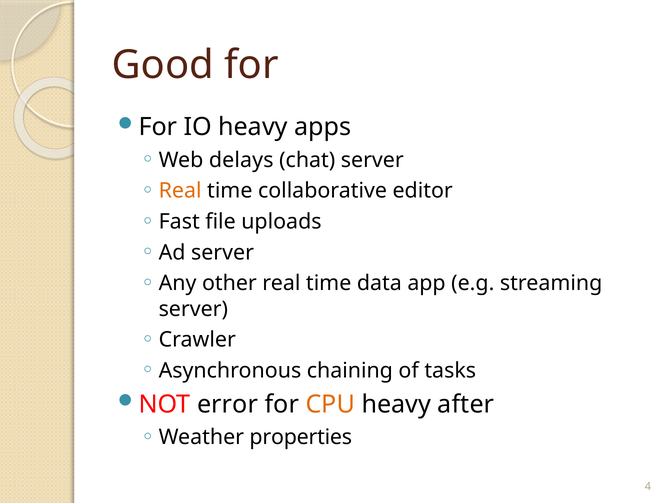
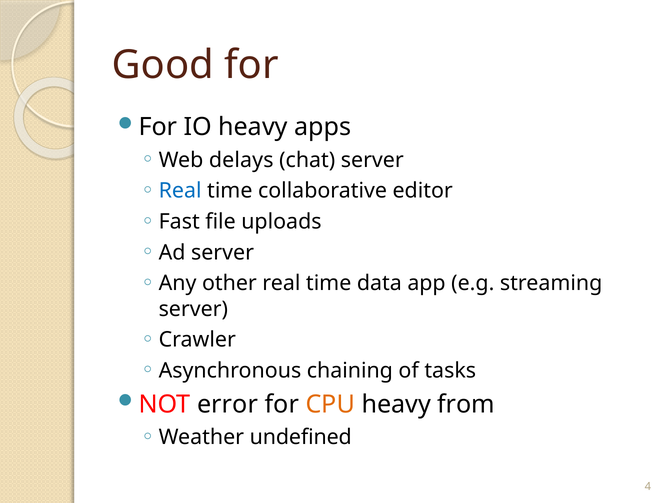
Real at (180, 191) colour: orange -> blue
after: after -> from
properties: properties -> undefined
